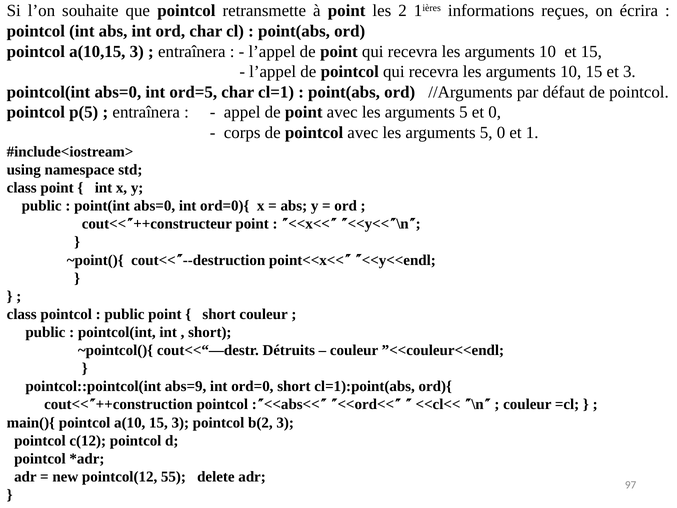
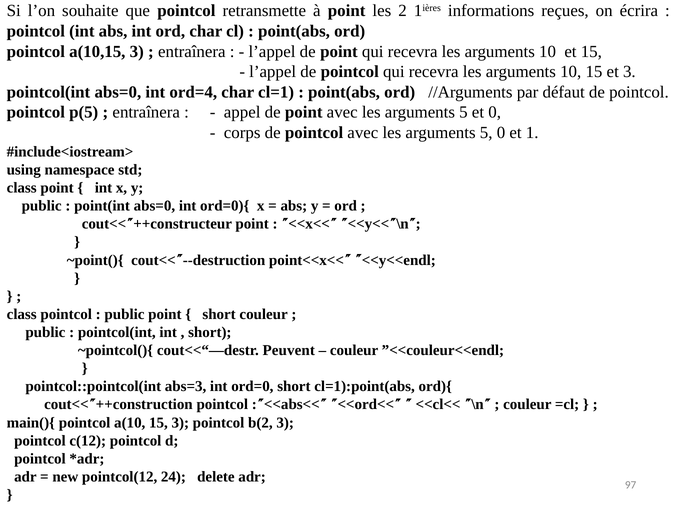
ord=5: ord=5 -> ord=4
Détruits: Détruits -> Peuvent
abs=9: abs=9 -> abs=3
55: 55 -> 24
